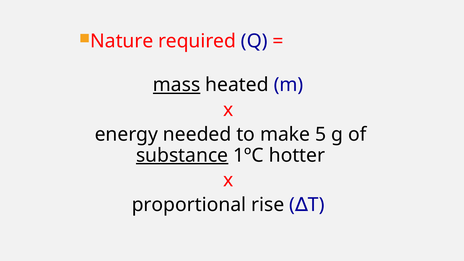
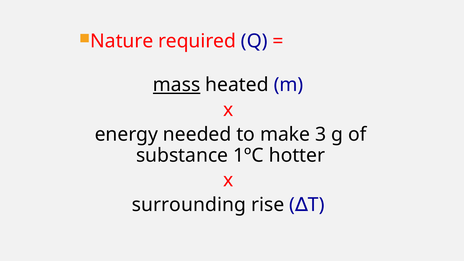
5: 5 -> 3
substance underline: present -> none
proportional: proportional -> surrounding
